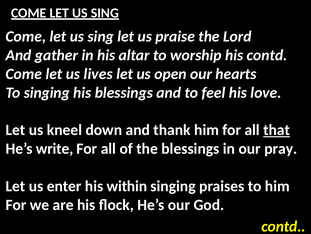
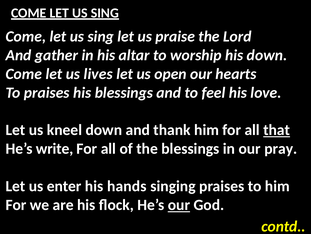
his contd: contd -> down
To singing: singing -> praises
within: within -> hands
our at (179, 204) underline: none -> present
